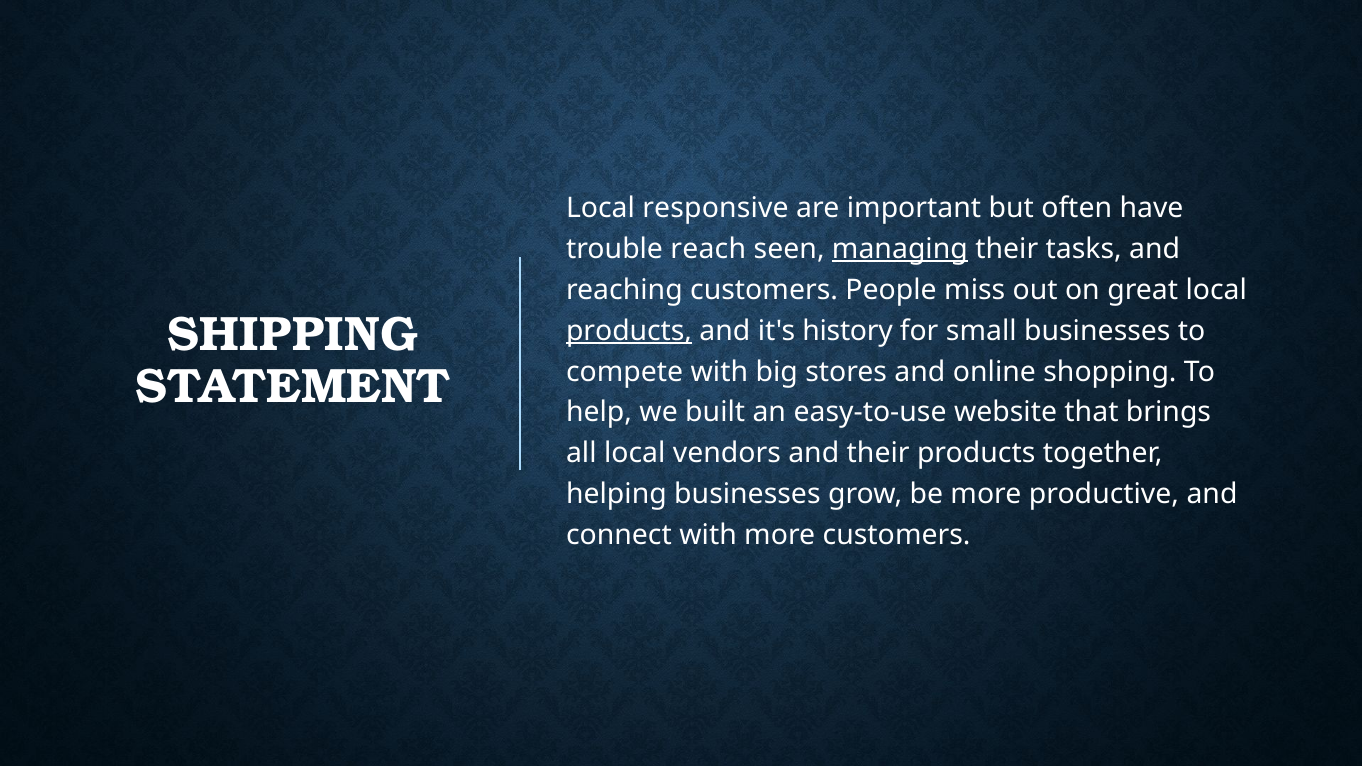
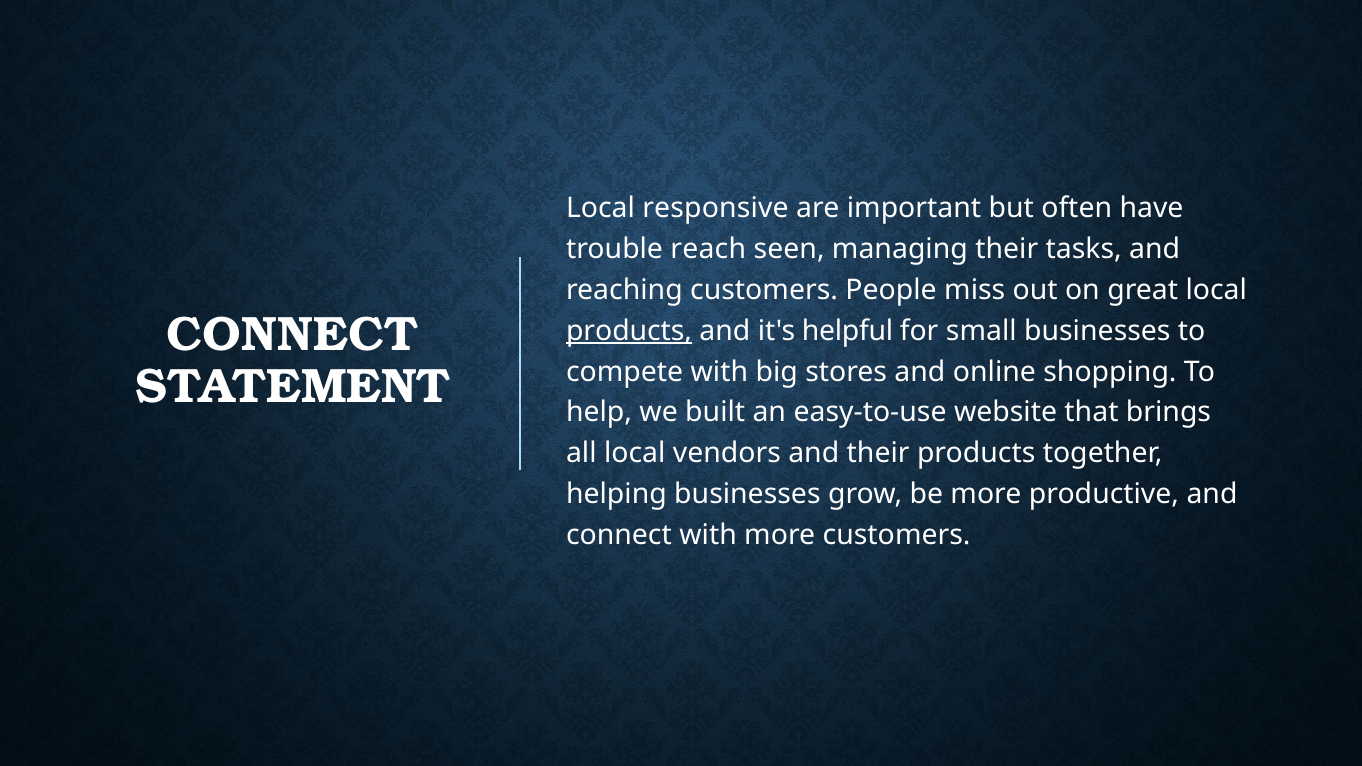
managing underline: present -> none
SHIPPING at (293, 335): SHIPPING -> CONNECT
history: history -> helpful
